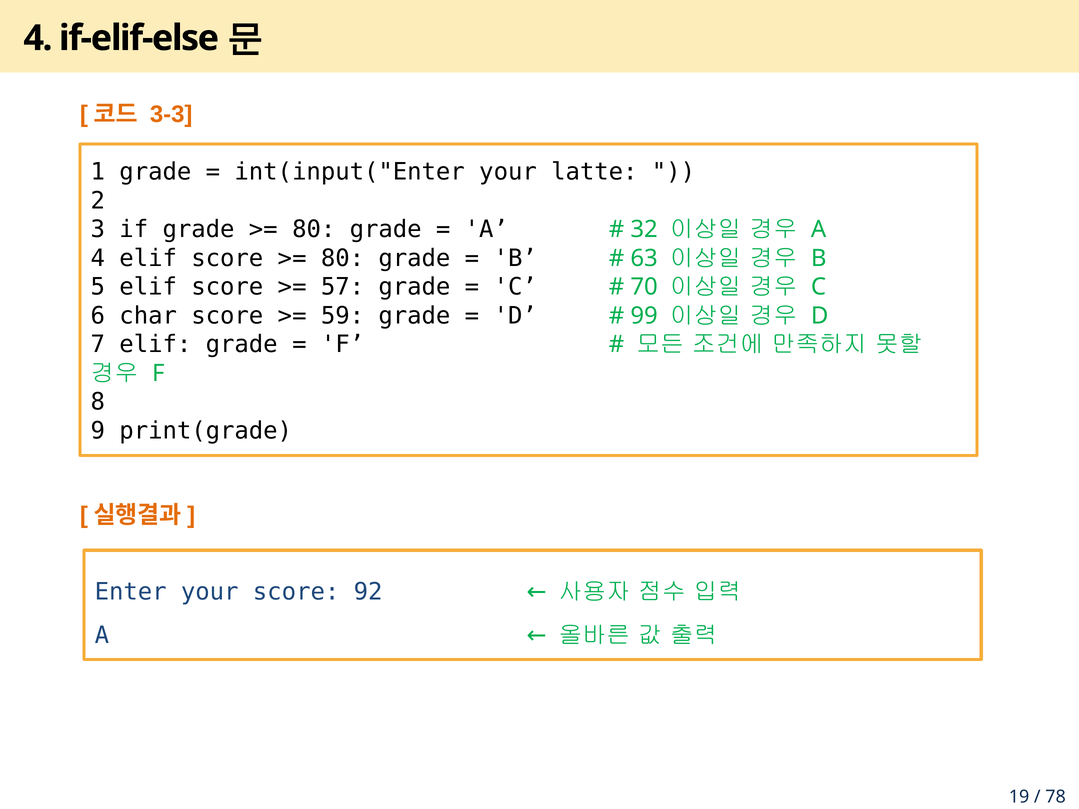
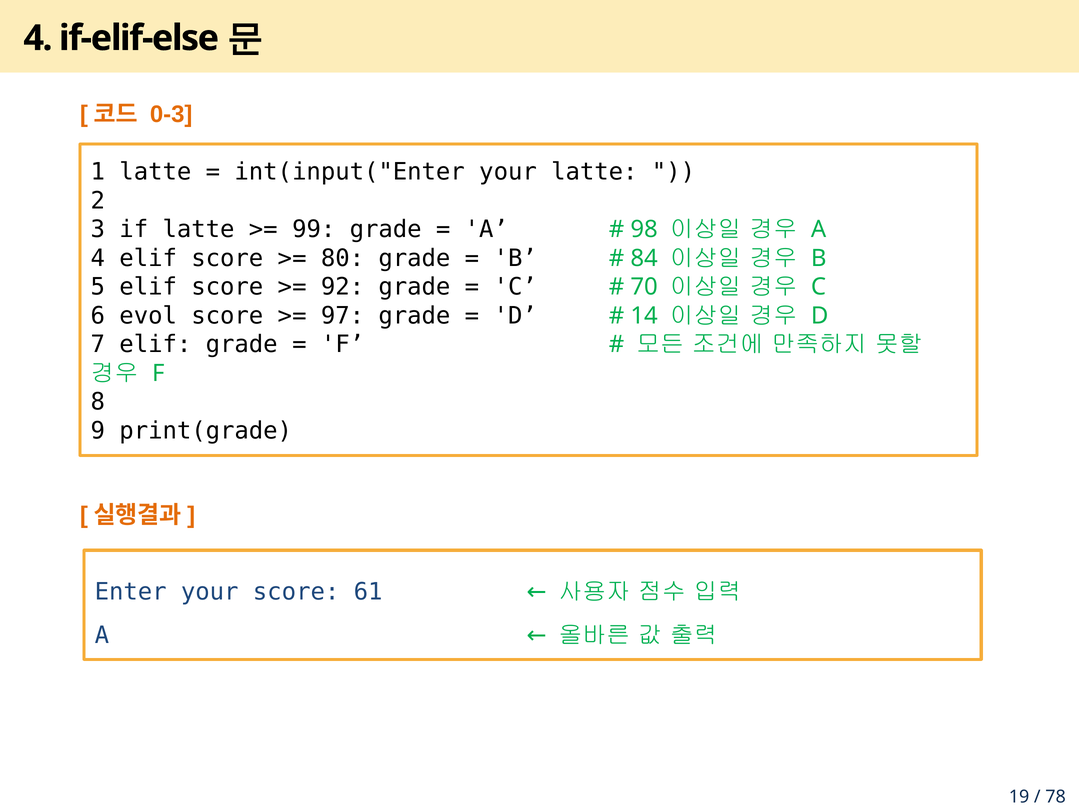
3-3: 3-3 -> 0-3
1 grade: grade -> latte
if grade: grade -> latte
80 at (314, 230): 80 -> 99
32: 32 -> 98
63: 63 -> 84
57: 57 -> 92
char: char -> evol
59: 59 -> 97
99: 99 -> 14
92: 92 -> 61
